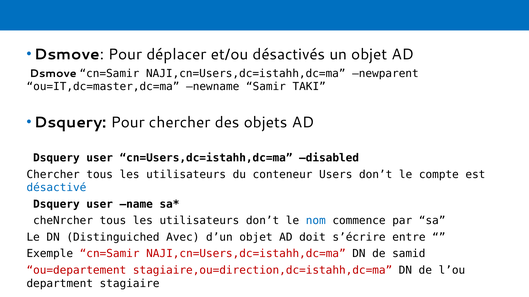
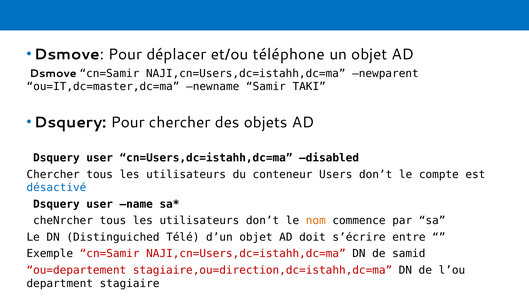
désactivés: désactivés -> téléphone
nom colour: blue -> orange
Avec: Avec -> Télé
